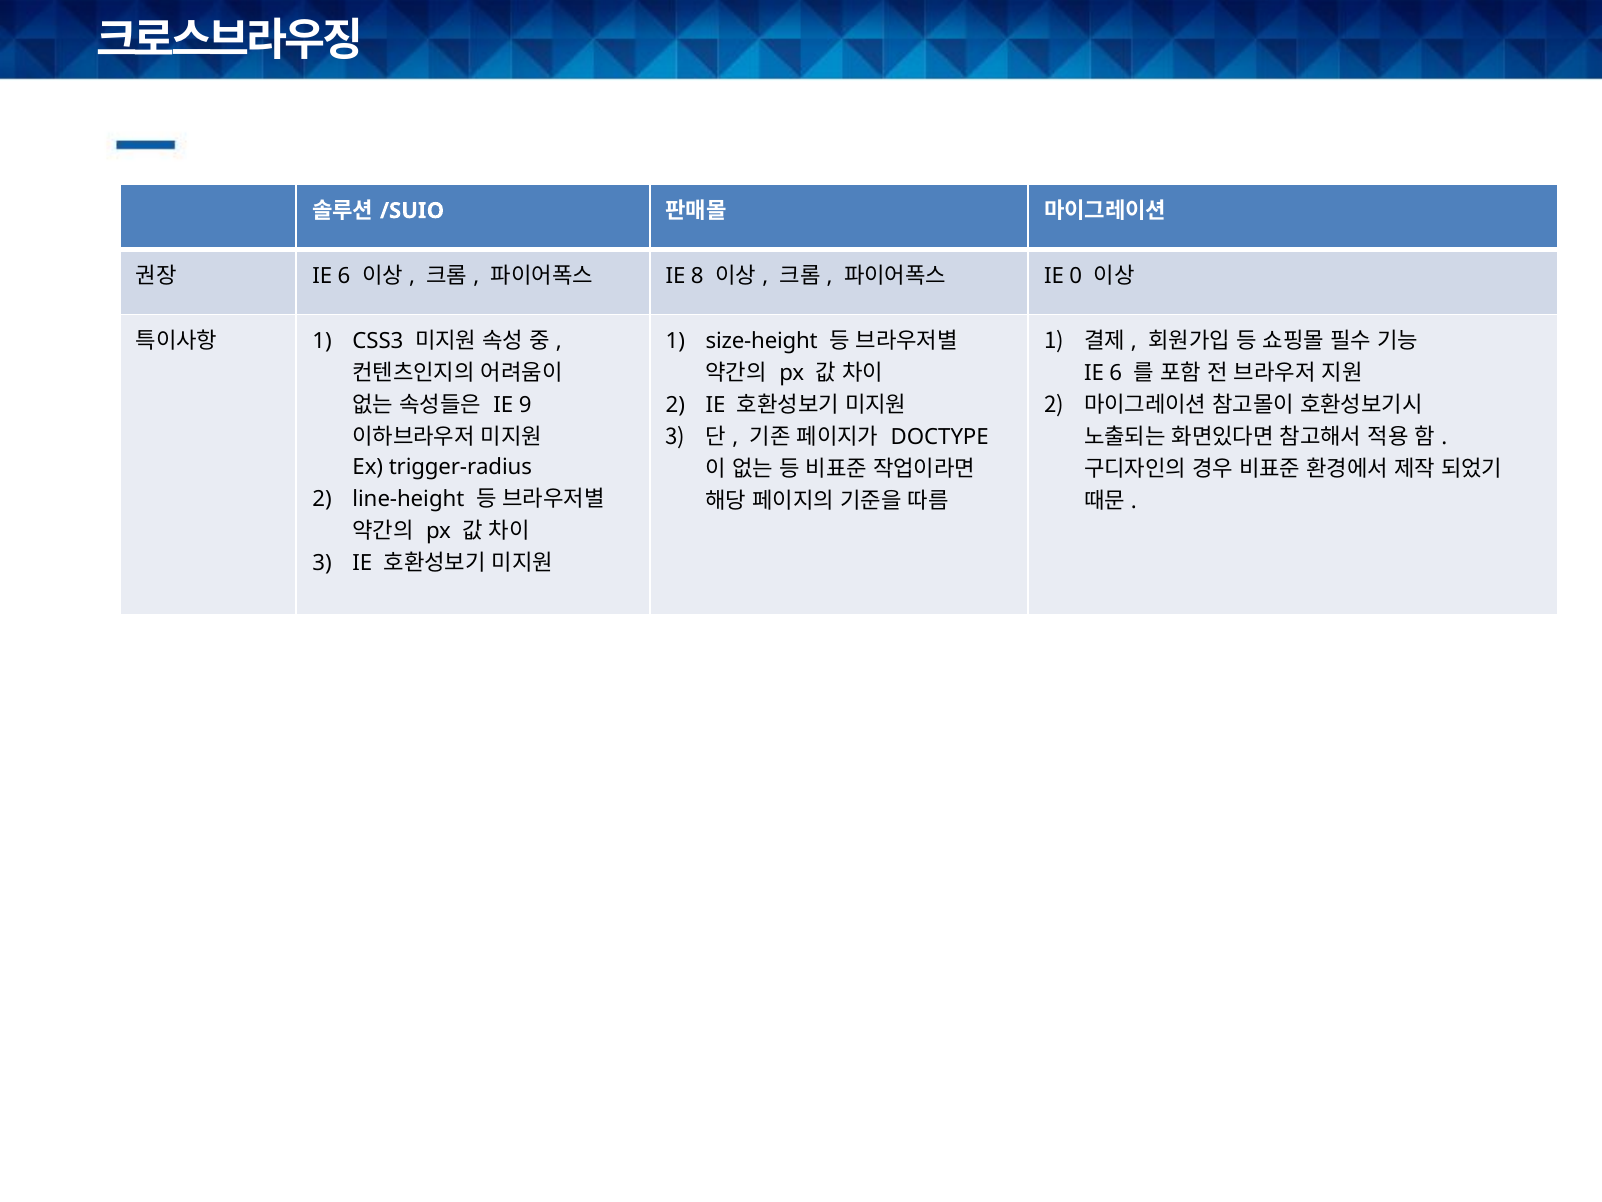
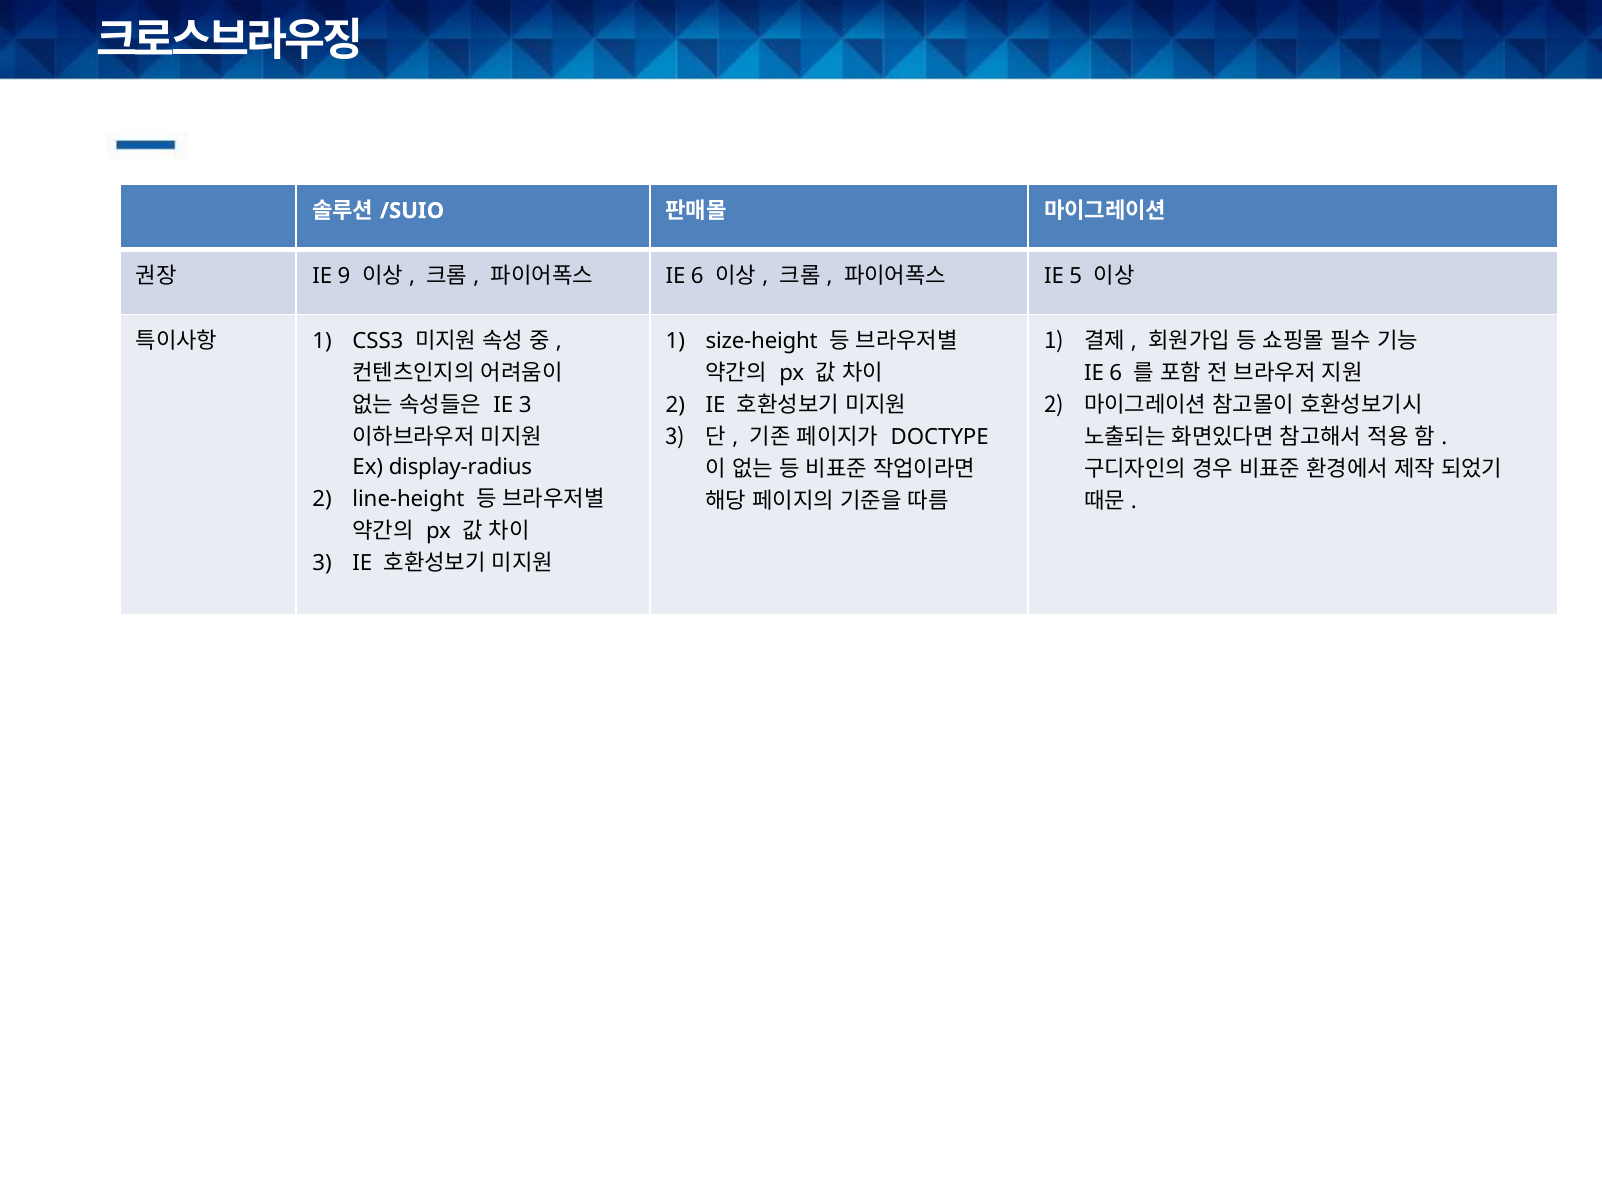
6 at (344, 276): 6 -> 9
8 at (697, 276): 8 -> 6
0: 0 -> 5
IE 9: 9 -> 3
trigger-radius: trigger-radius -> display-radius
